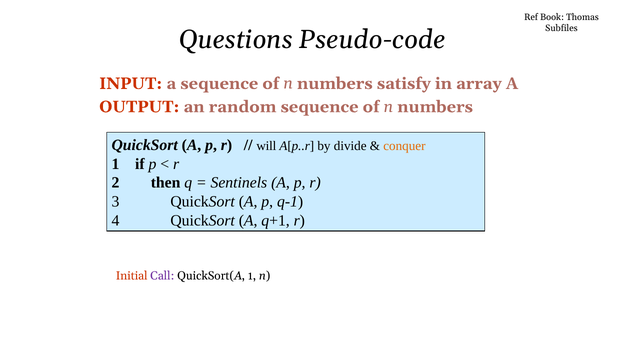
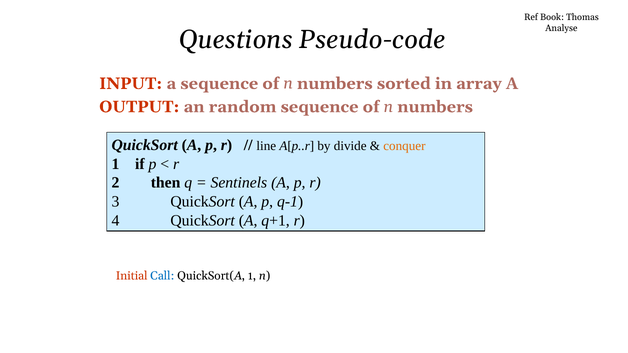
Subfiles: Subfiles -> Analyse
satisfy: satisfy -> sorted
will: will -> line
Call colour: purple -> blue
